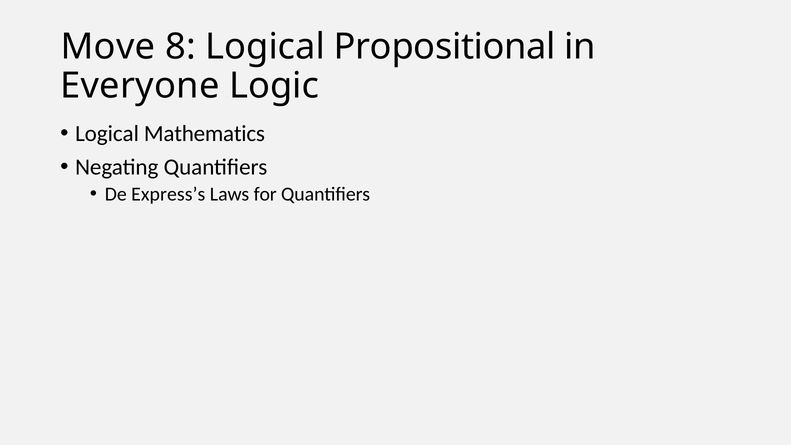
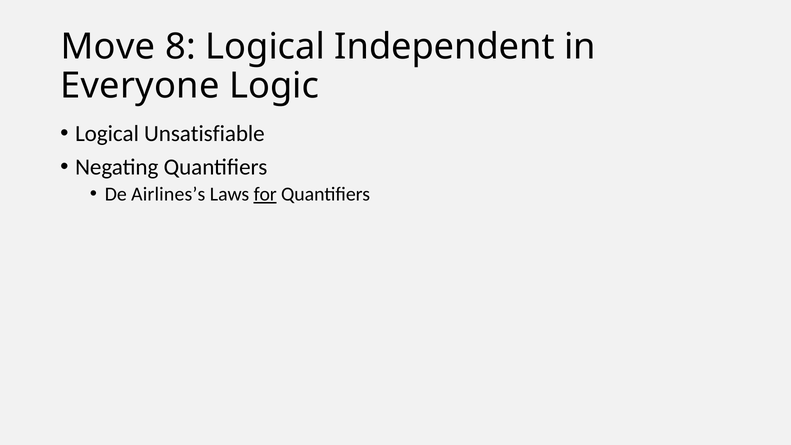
Propositional: Propositional -> Independent
Mathematics: Mathematics -> Unsatisfiable
Express’s: Express’s -> Airlines’s
for underline: none -> present
